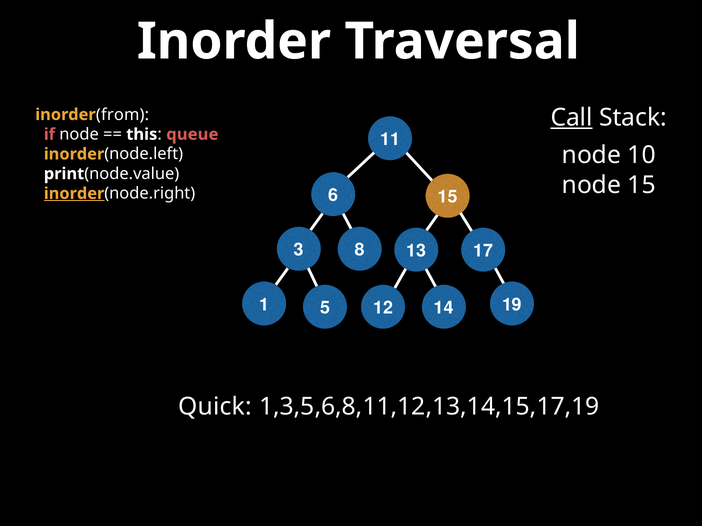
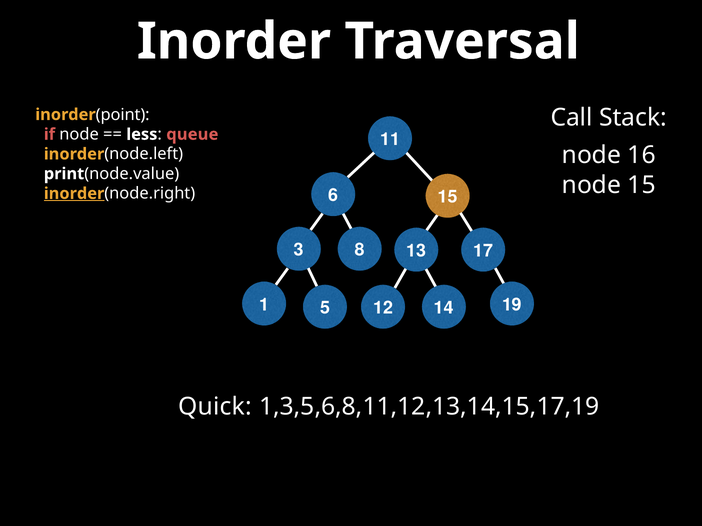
Call underline: present -> none
from: from -> point
this: this -> less
10: 10 -> 16
